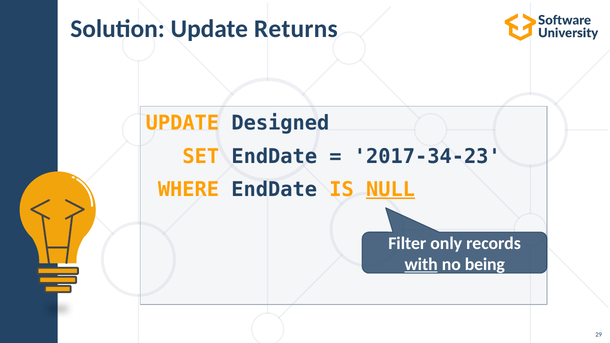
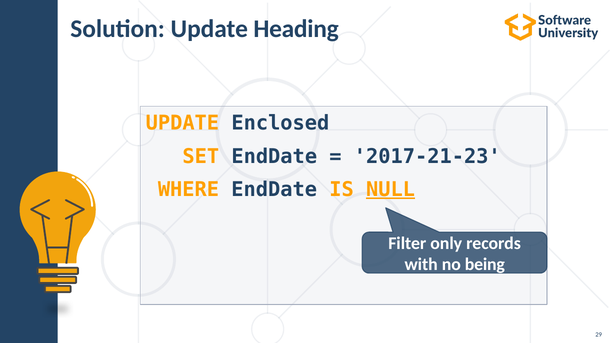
Returns: Returns -> Heading
Designed: Designed -> Enclosed
2017-34-23: 2017-34-23 -> 2017-21-23
with underline: present -> none
